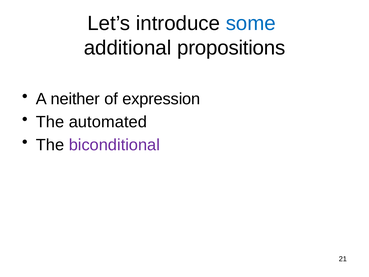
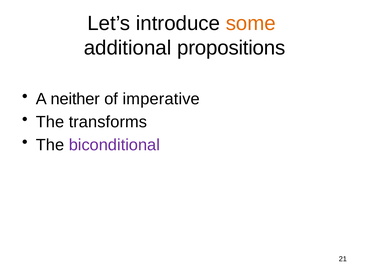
some colour: blue -> orange
expression: expression -> imperative
automated: automated -> transforms
